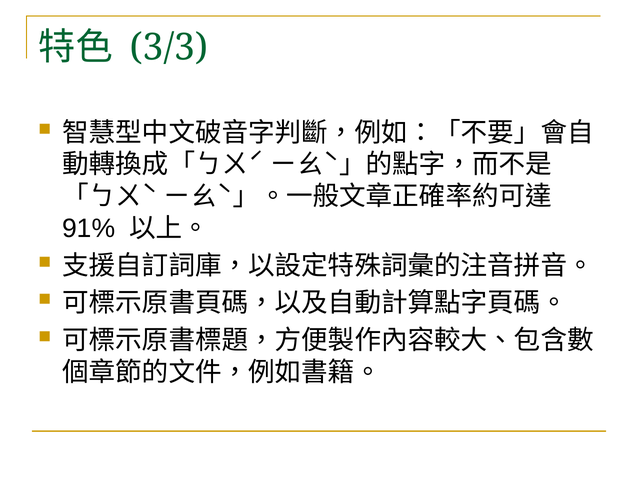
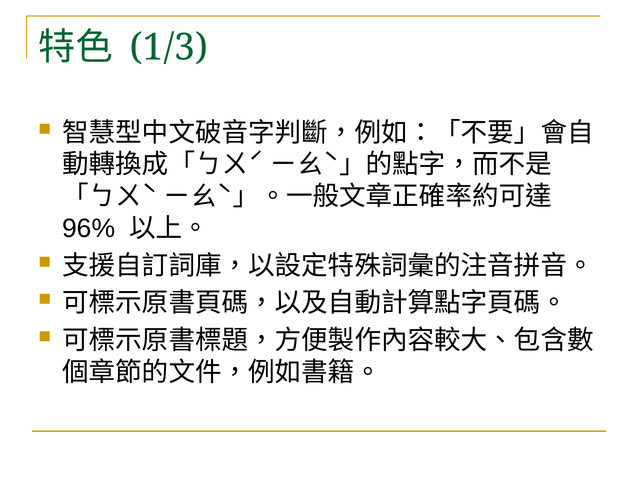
3/3: 3/3 -> 1/3
91%: 91% -> 96%
